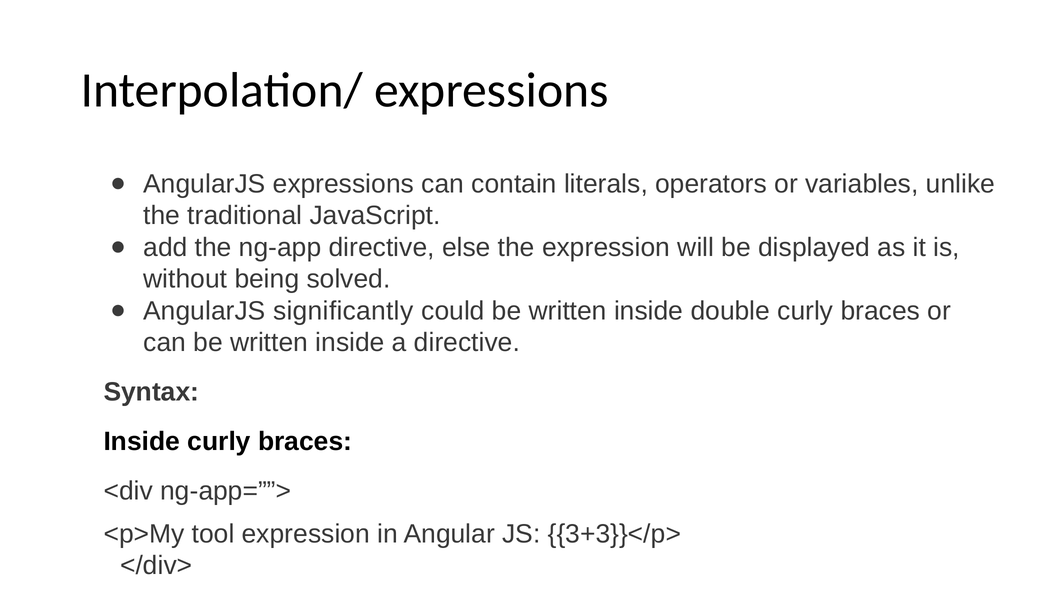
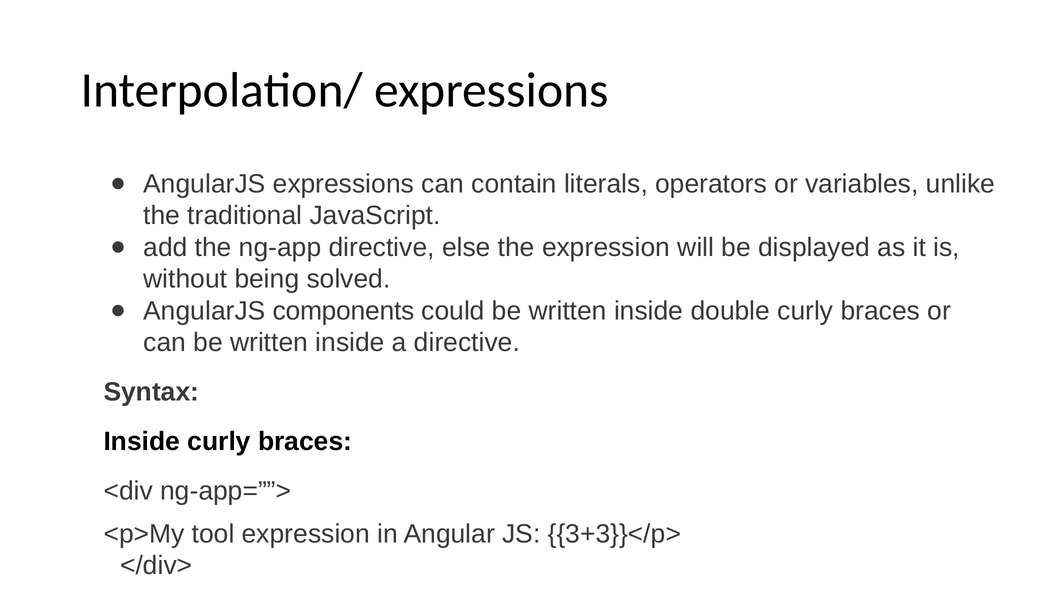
significantly: significantly -> components
